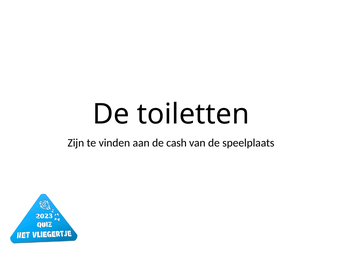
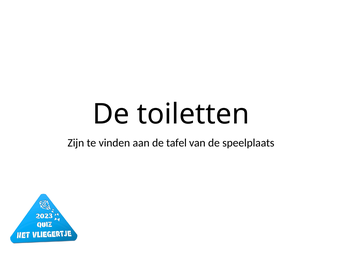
cash: cash -> tafel
